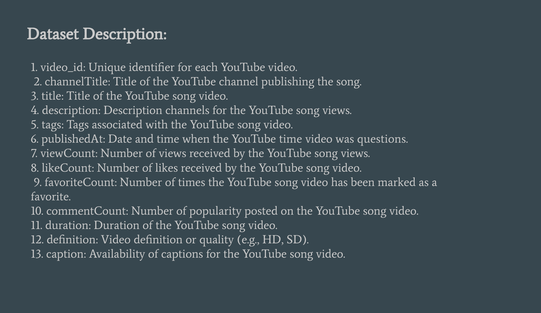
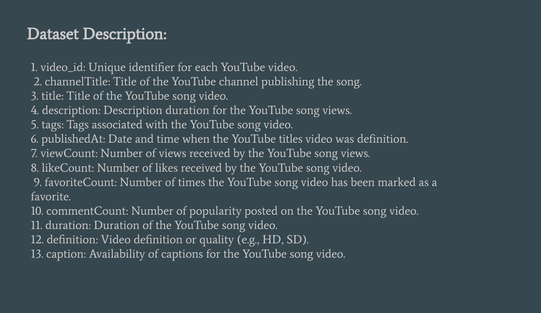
Description channels: channels -> duration
YouTube time: time -> titles
was questions: questions -> definition
